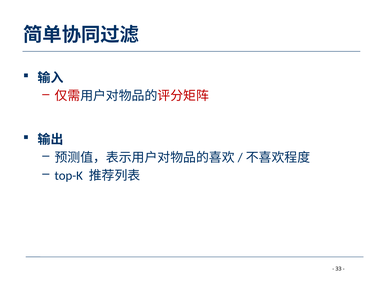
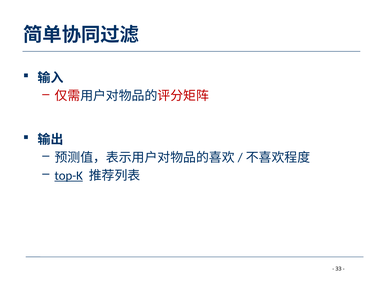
top-K underline: none -> present
